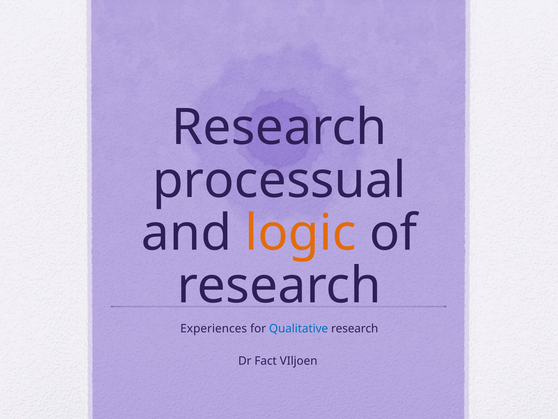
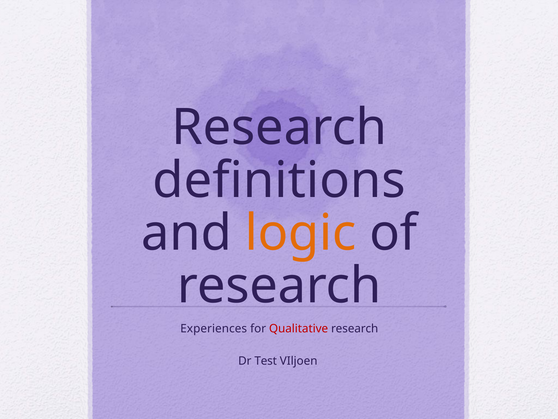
processual: processual -> definitions
Qualitative colour: blue -> red
Fact: Fact -> Test
